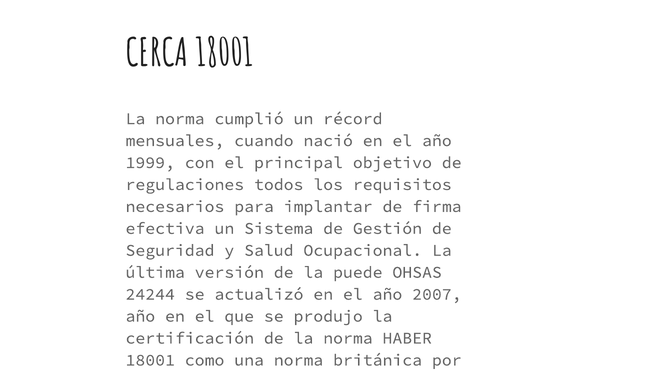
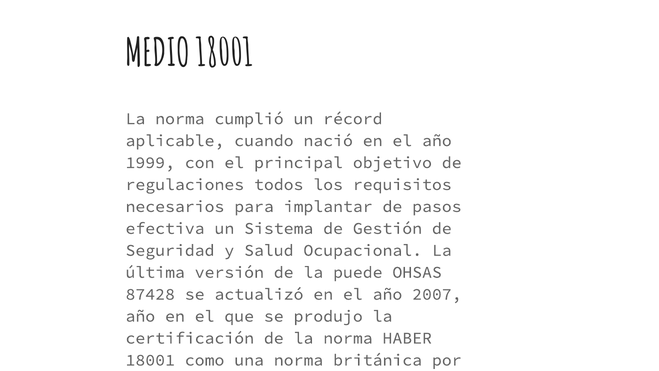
CERCA: CERCA -> MEDIO
mensuales: mensuales -> aplicable
firma: firma -> pasos
24244: 24244 -> 87428
